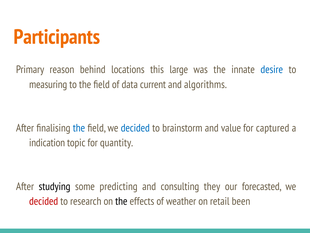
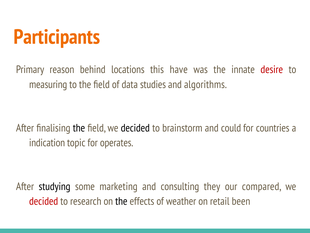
large: large -> have
desire colour: blue -> red
current: current -> studies
the at (79, 128) colour: blue -> black
decided at (135, 128) colour: blue -> black
value: value -> could
captured: captured -> countries
quantity: quantity -> operates
predicting: predicting -> marketing
forecasted: forecasted -> compared
